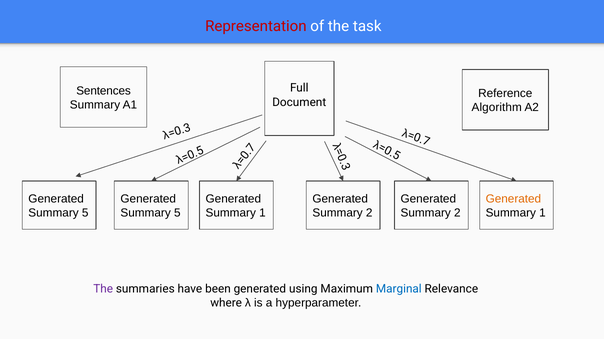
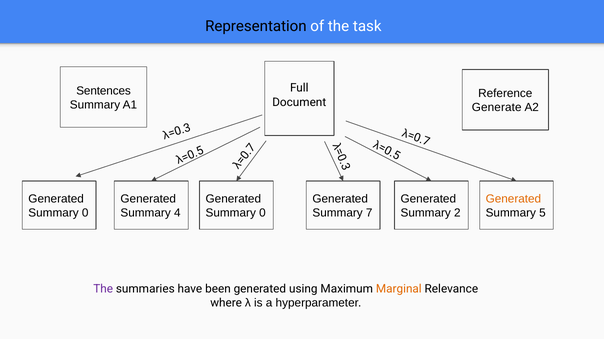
Representation colour: red -> black
Algorithm: Algorithm -> Generate
5 at (85, 213): 5 -> 0
5 at (177, 213): 5 -> 4
1 at (262, 213): 1 -> 0
2 at (369, 213): 2 -> 7
1 at (542, 213): 1 -> 5
Marginal colour: blue -> orange
